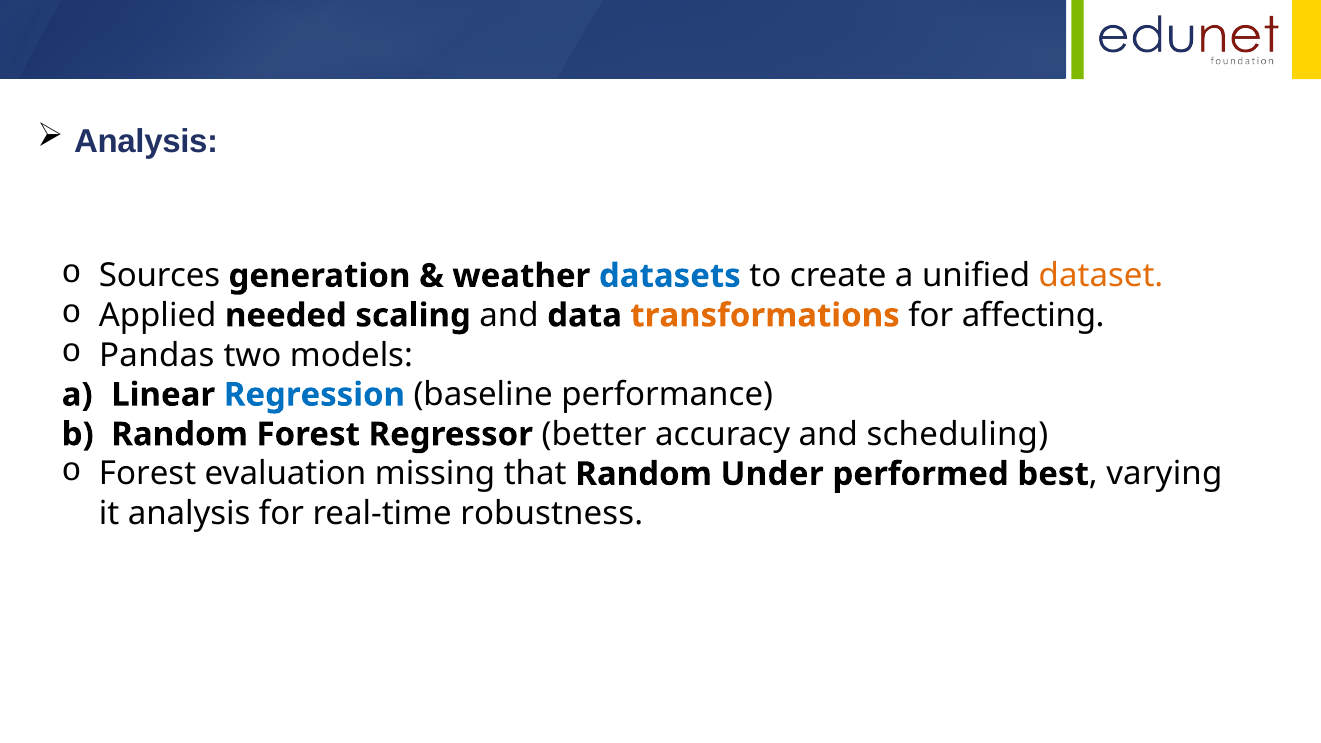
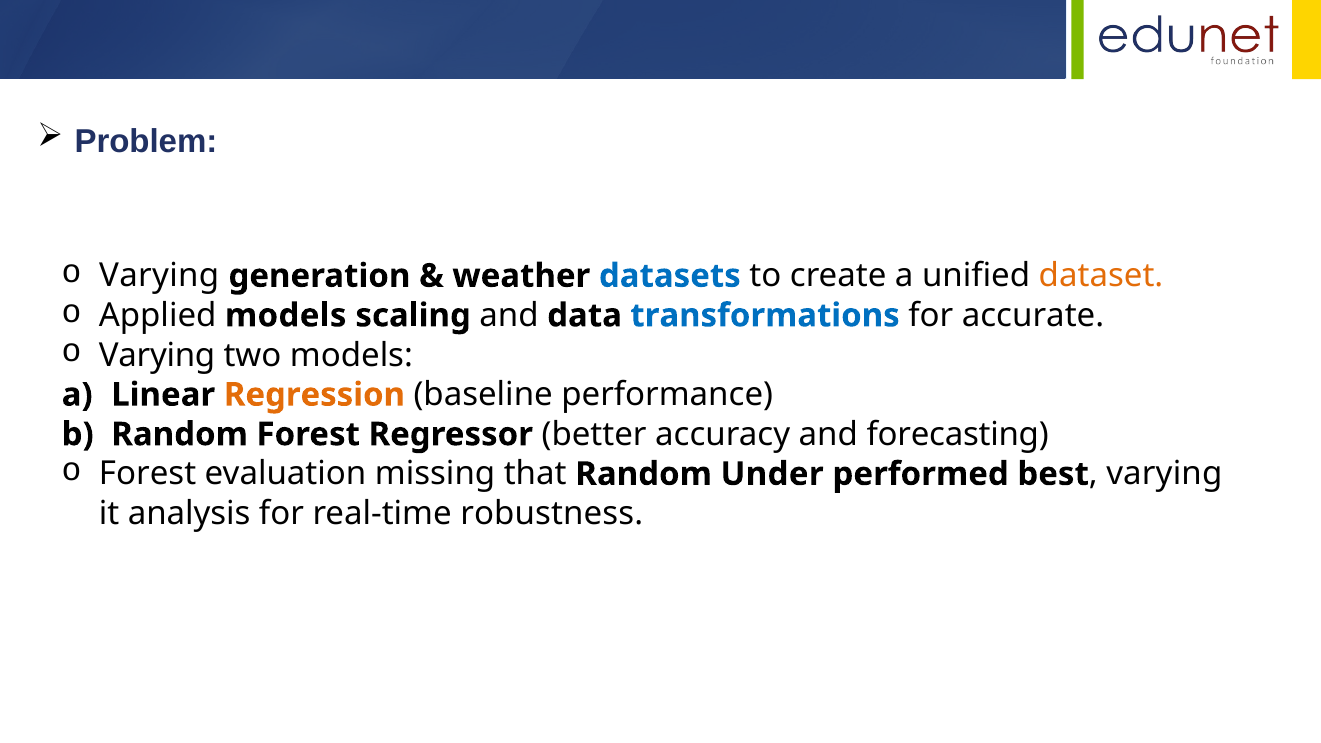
Analysis at (146, 141): Analysis -> Problem
Sources at (159, 276): Sources -> Varying
Applied needed: needed -> models
transformations colour: orange -> blue
affecting: affecting -> accurate
Pandas at (157, 355): Pandas -> Varying
Regression colour: blue -> orange
scheduling: scheduling -> forecasting
